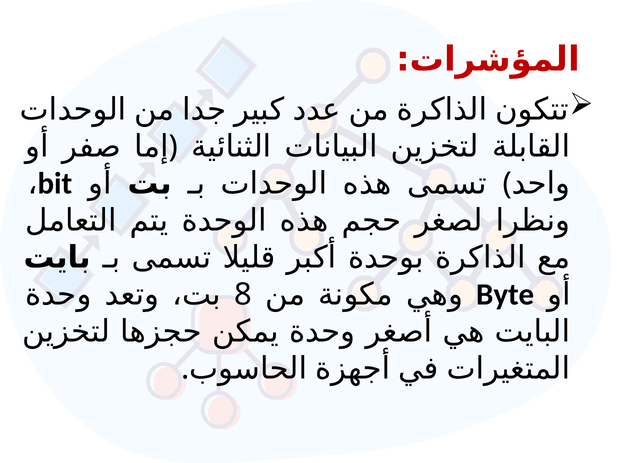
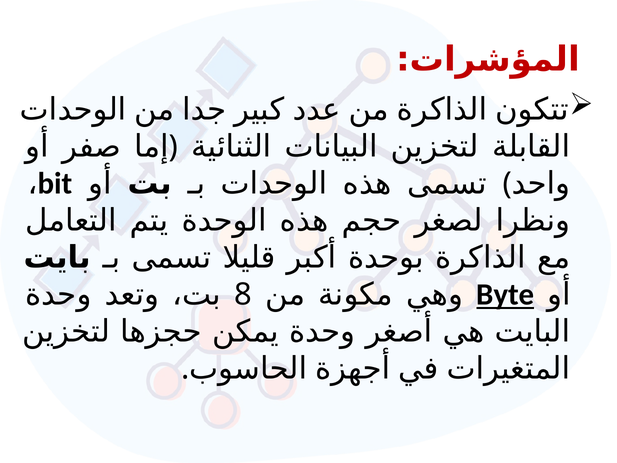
Byte underline: none -> present
